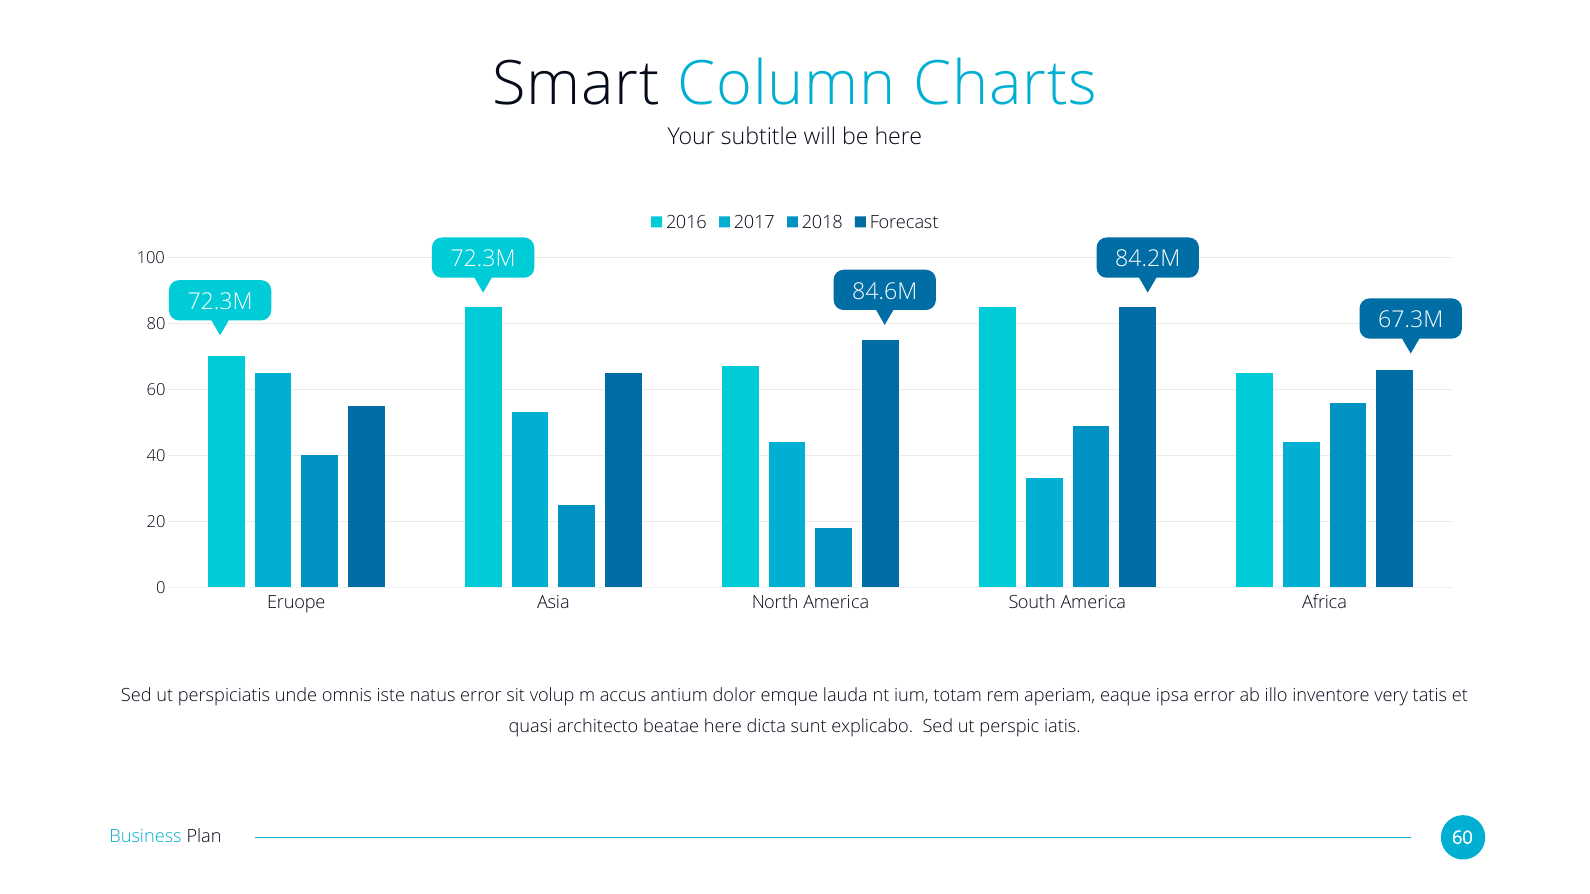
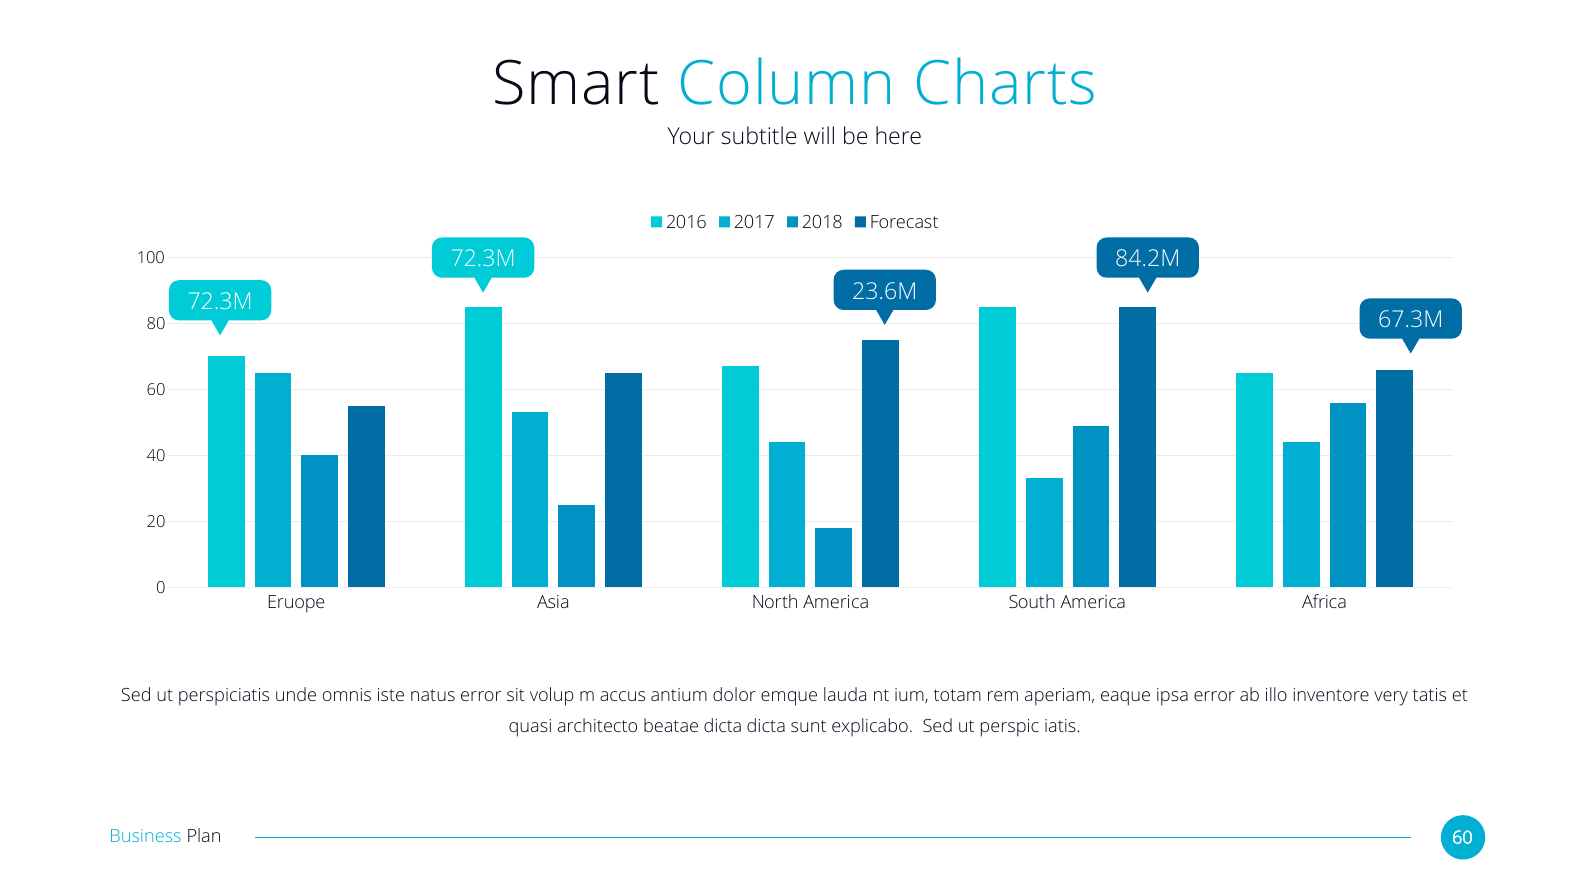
84.6M: 84.6M -> 23.6M
beatae here: here -> dicta
